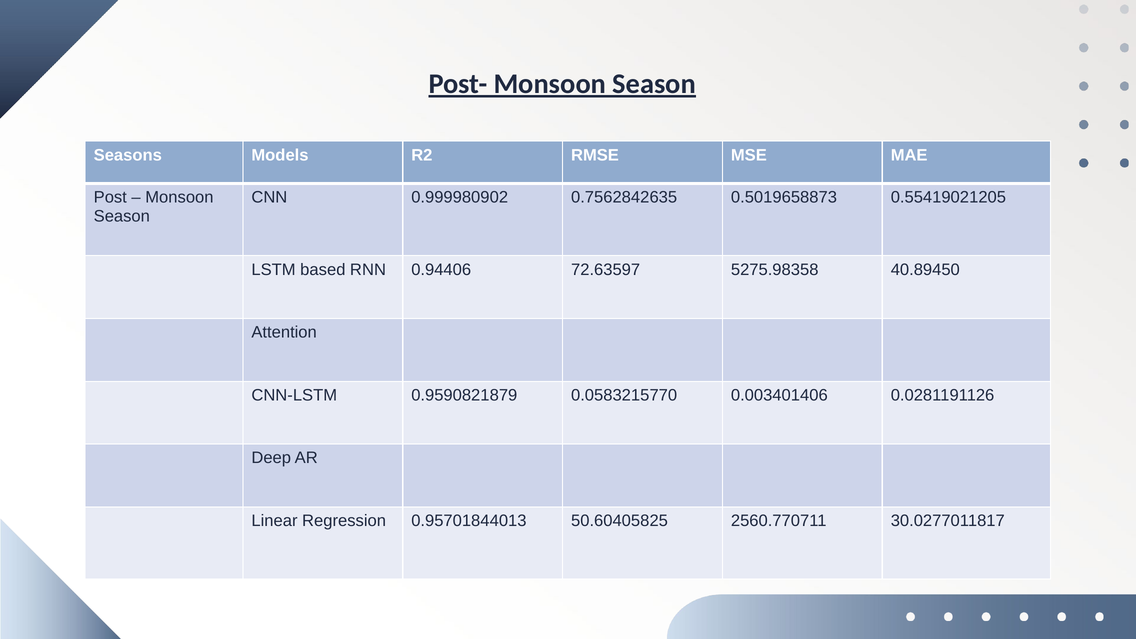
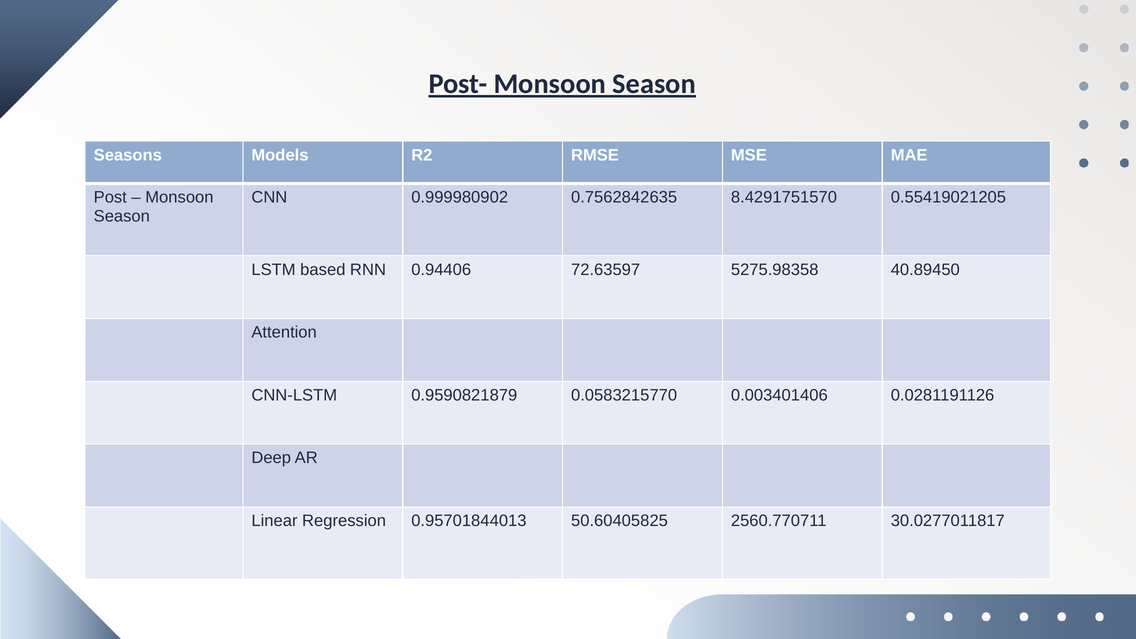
0.5019658873: 0.5019658873 -> 8.4291751570
